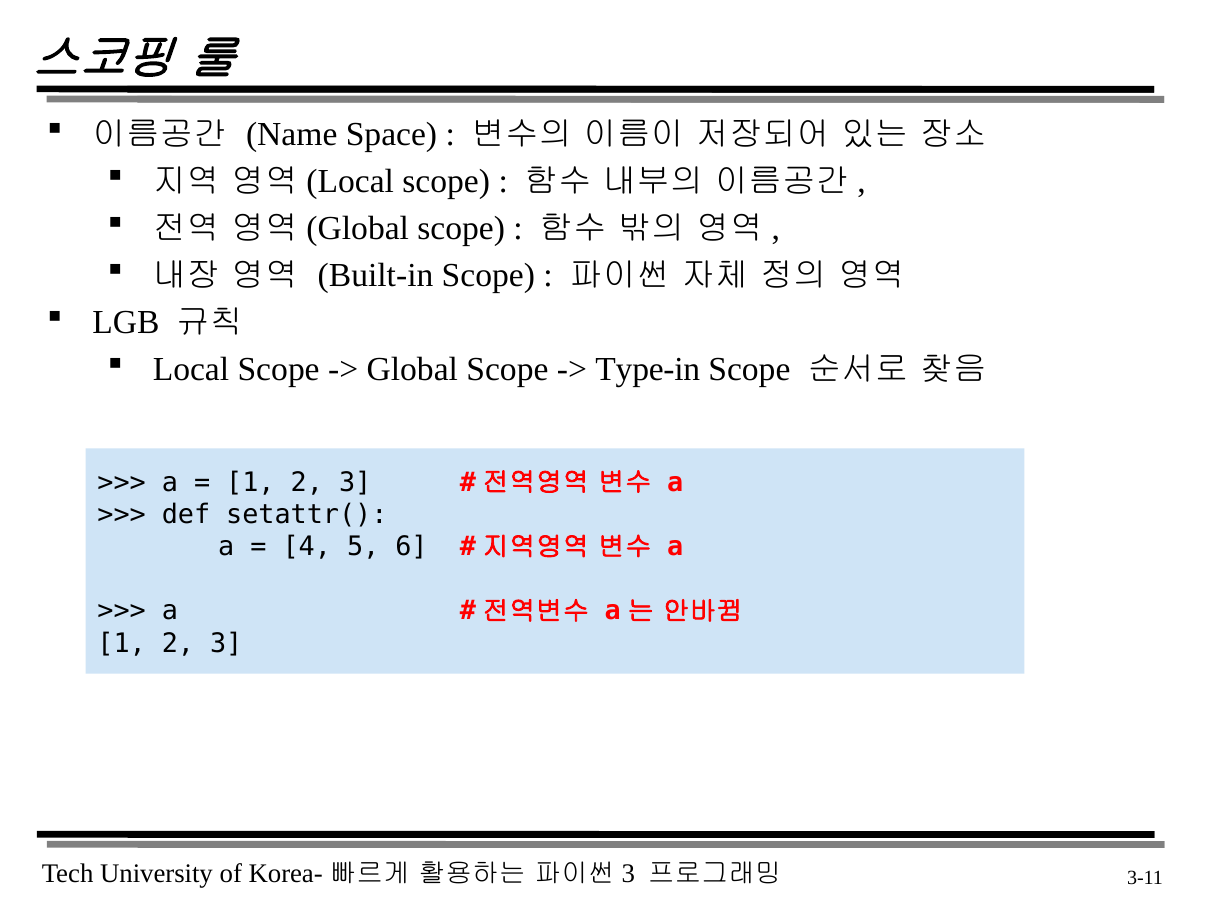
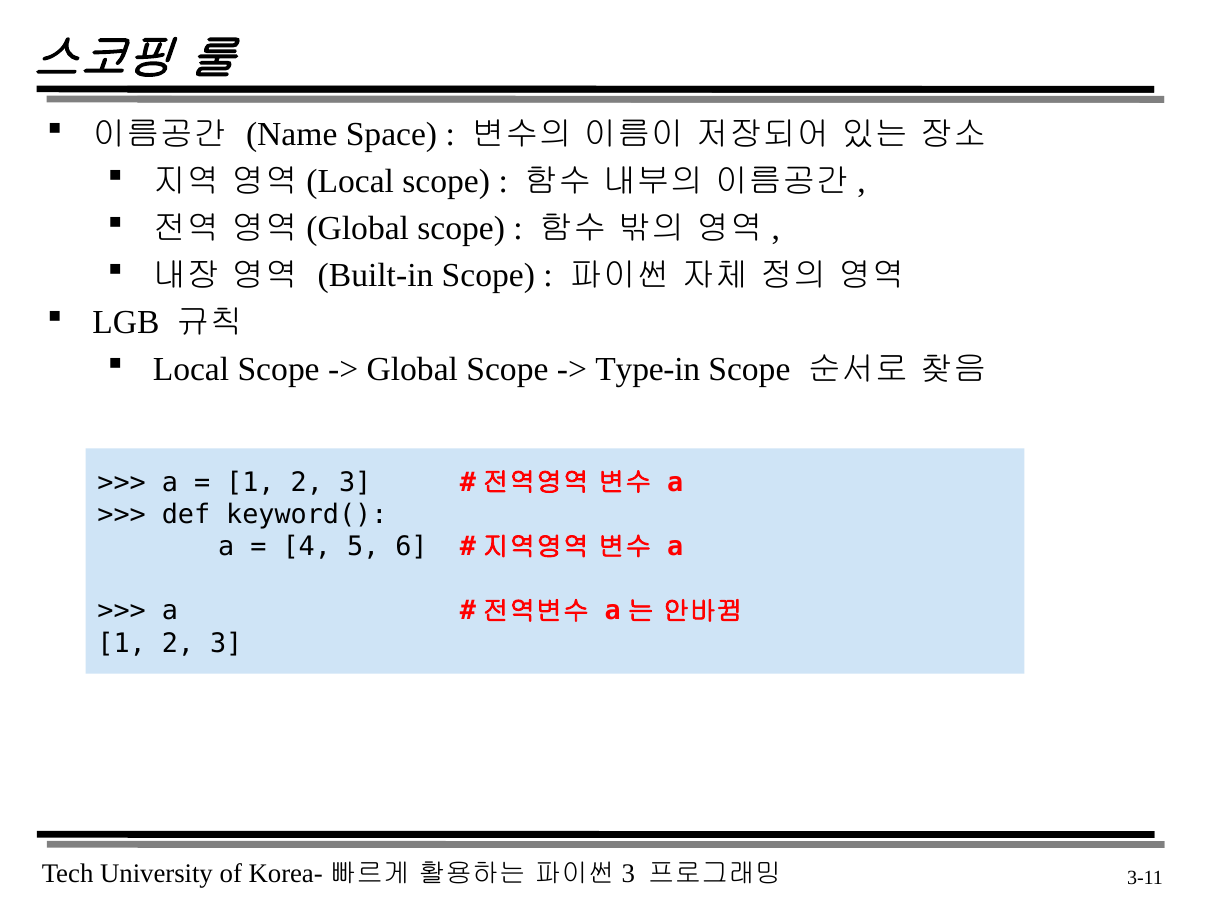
setattr(: setattr( -> keyword(
